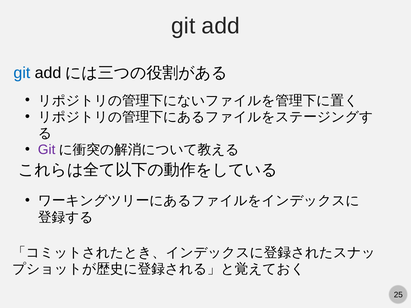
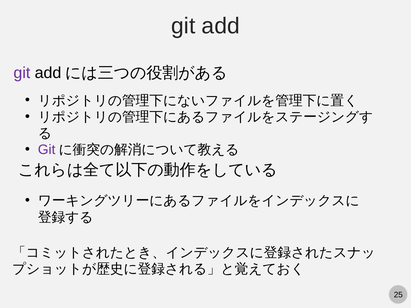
git at (22, 73) colour: blue -> purple
